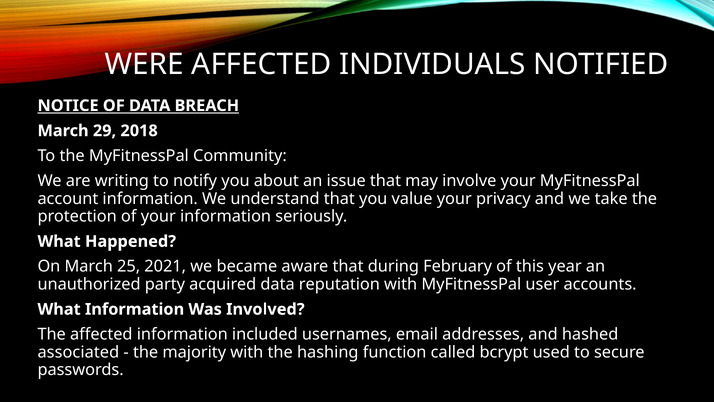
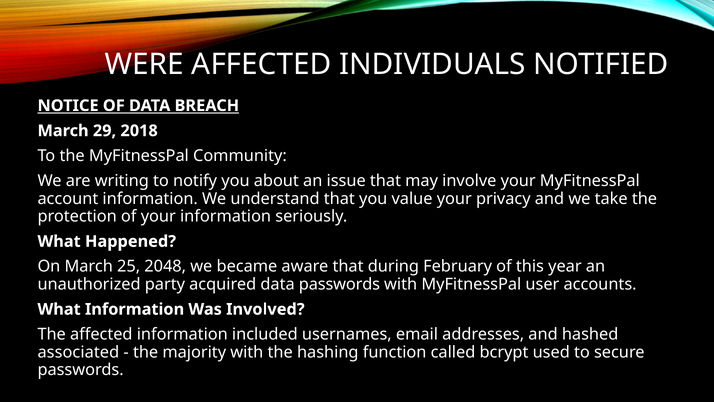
2021: 2021 -> 2048
data reputation: reputation -> passwords
